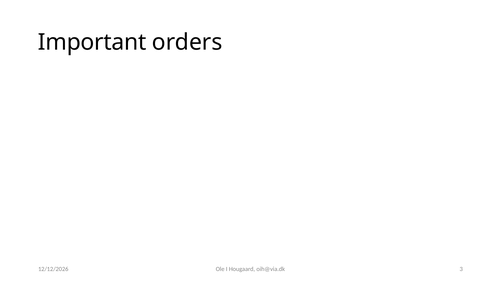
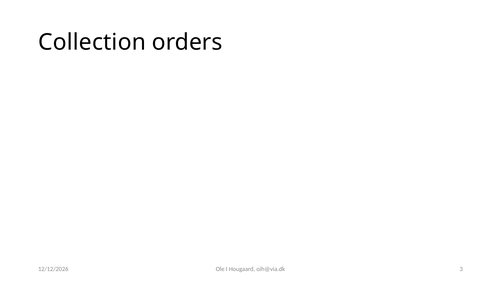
Important: Important -> Collection
